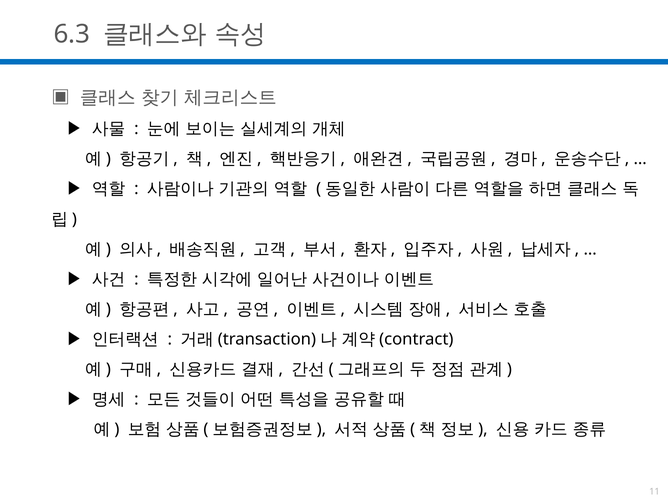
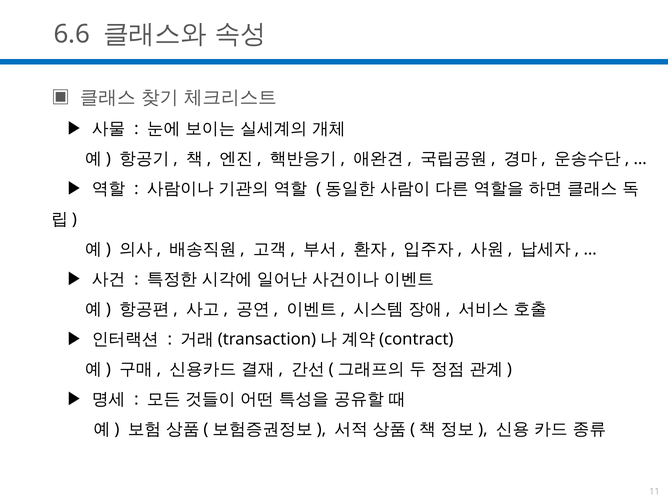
6.3: 6.3 -> 6.6
